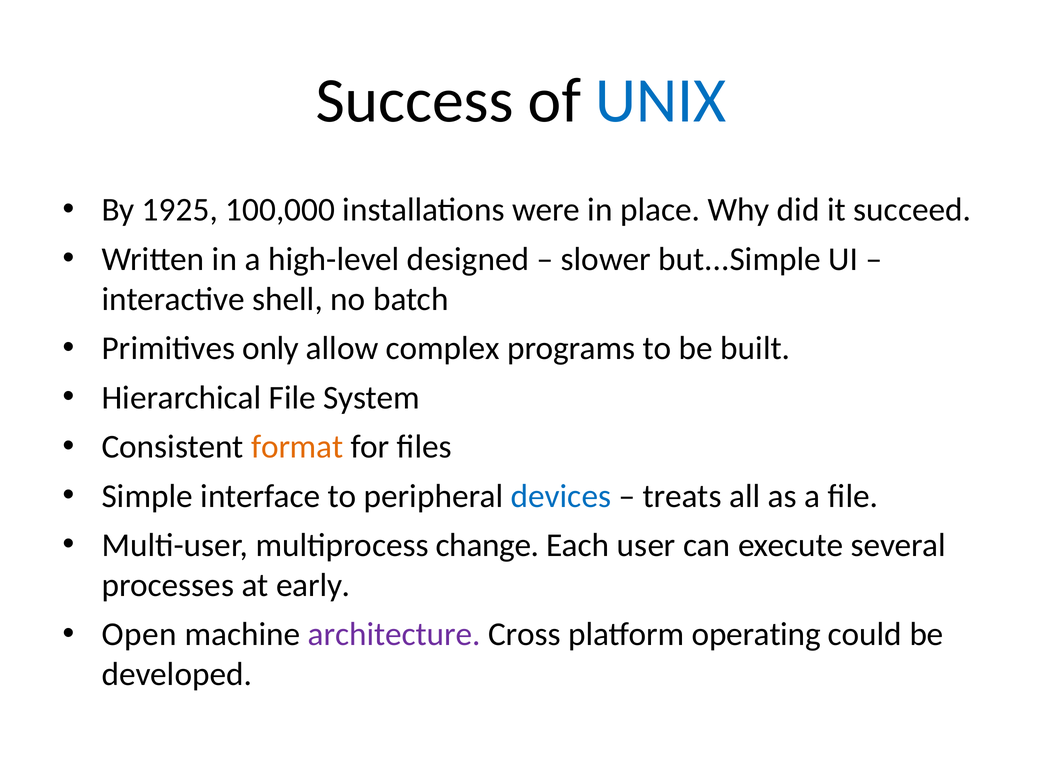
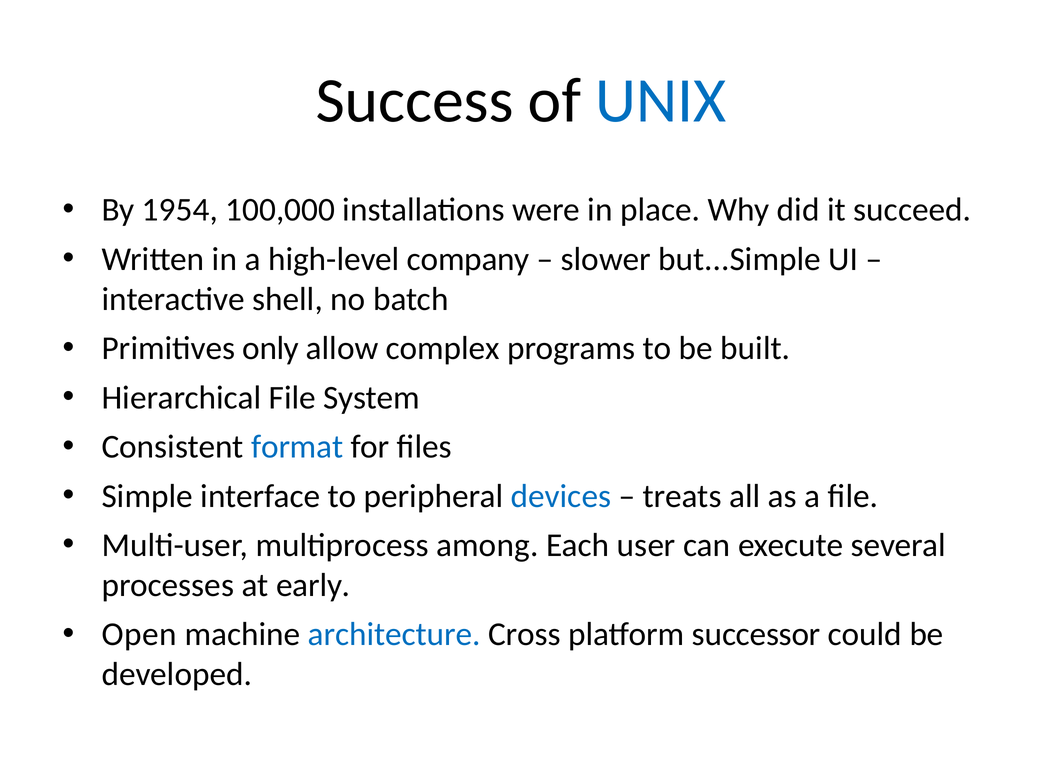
1925: 1925 -> 1954
designed: designed -> company
format colour: orange -> blue
change: change -> among
architecture colour: purple -> blue
operating: operating -> successor
